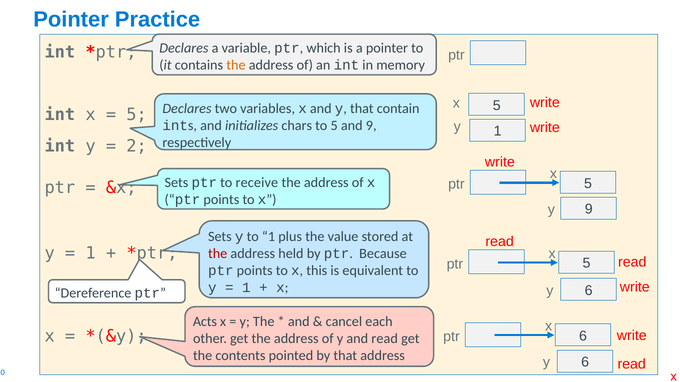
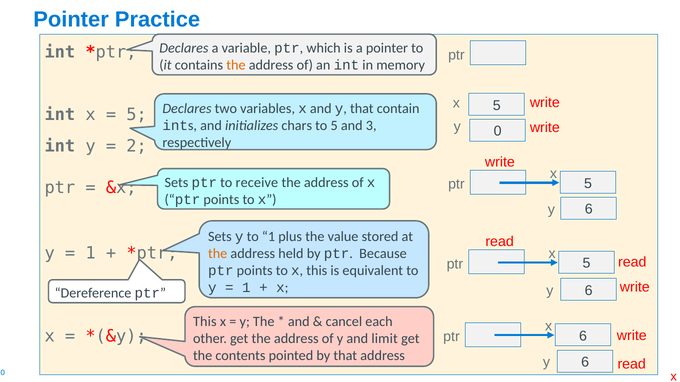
and 9: 9 -> 3
y 1: 1 -> 0
9 at (589, 209): 9 -> 6
the at (218, 254) colour: red -> orange
Acts at (205, 322): Acts -> This
and read: read -> limit
